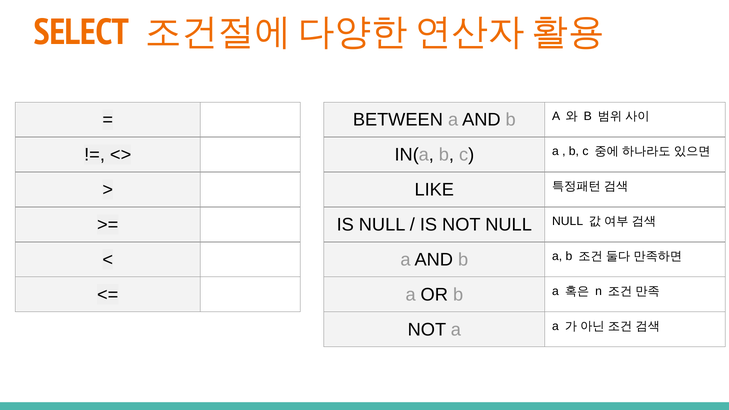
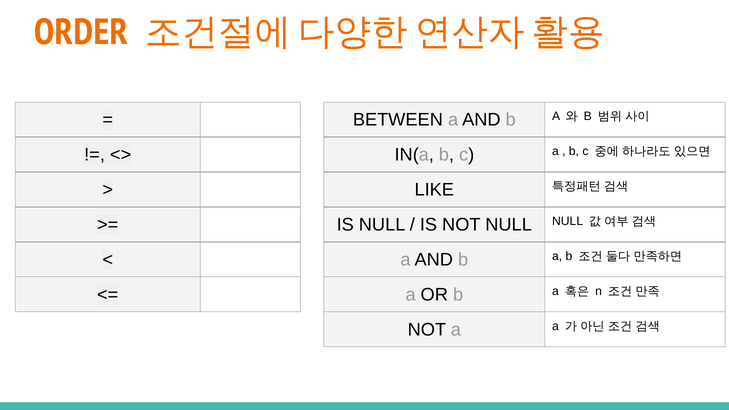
SELECT: SELECT -> ORDER
